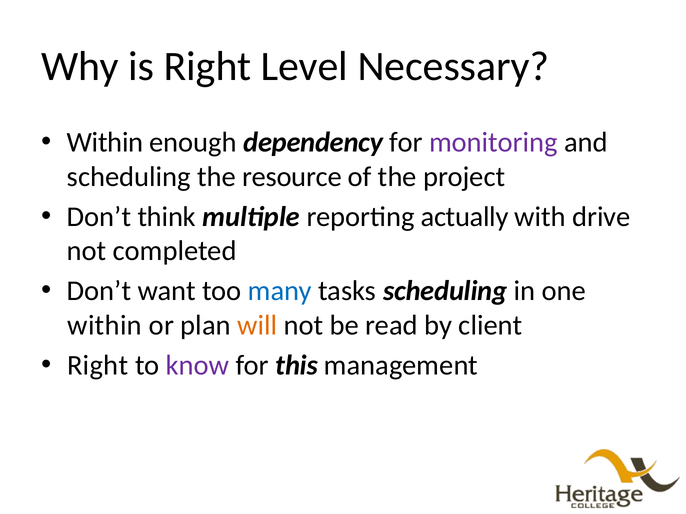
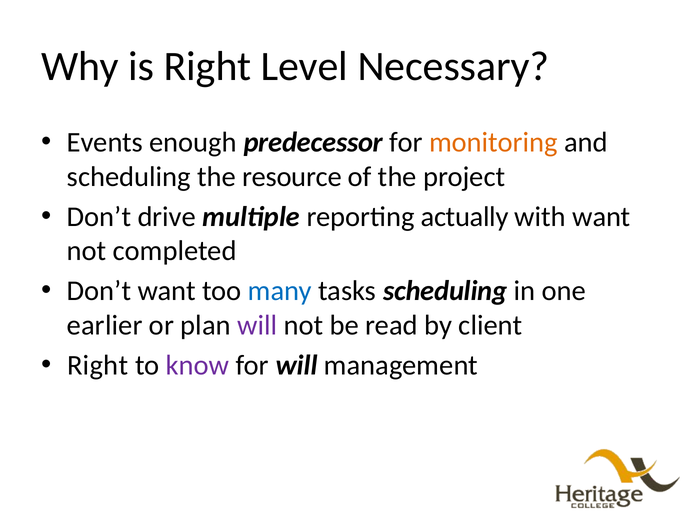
Within at (105, 143): Within -> Events
dependency: dependency -> predecessor
monitoring colour: purple -> orange
think: think -> drive
with drive: drive -> want
within at (105, 326): within -> earlier
will at (257, 326) colour: orange -> purple
for this: this -> will
